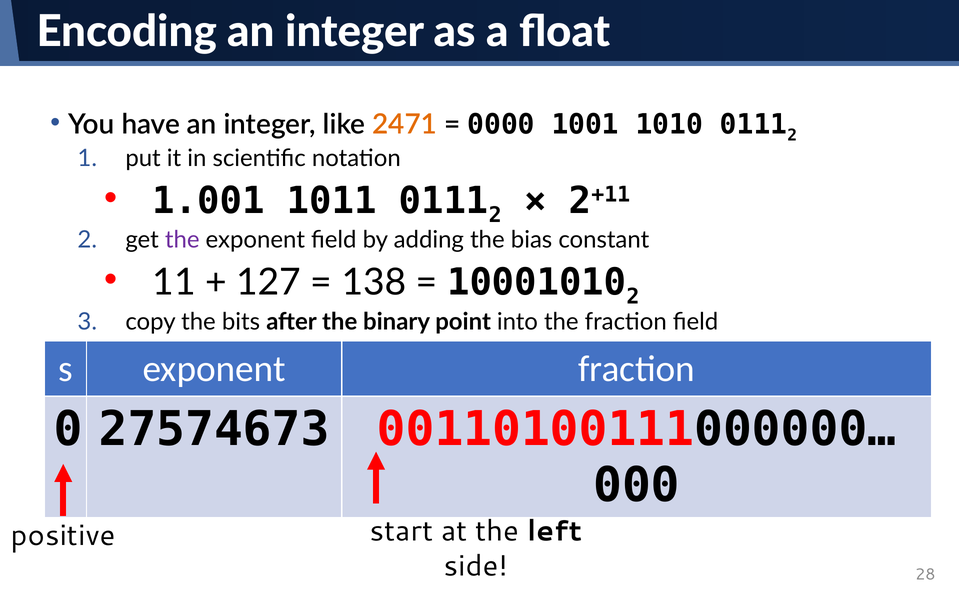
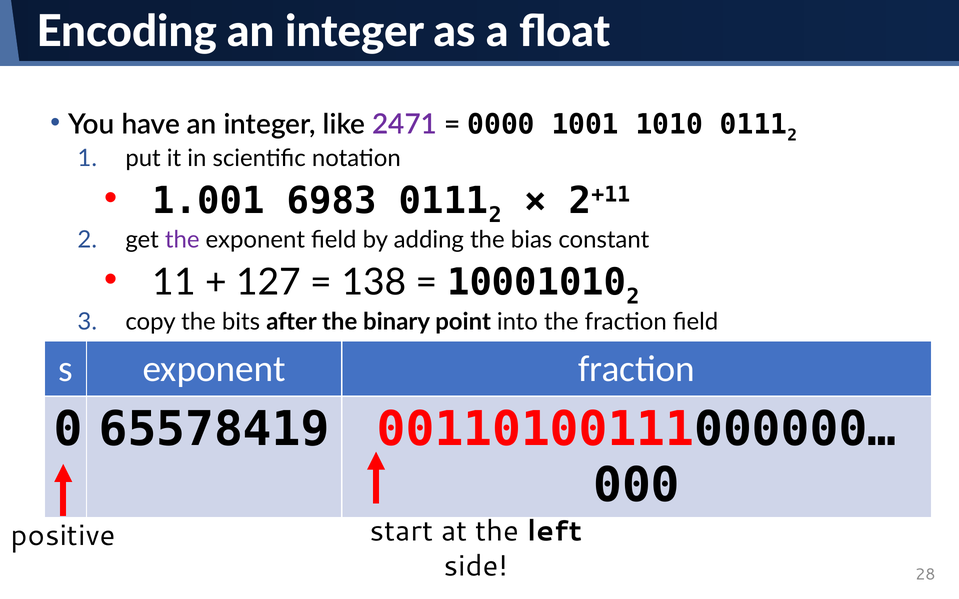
2471 colour: orange -> purple
1011: 1011 -> 6983
27574673: 27574673 -> 65578419
